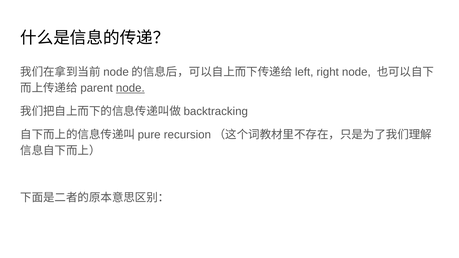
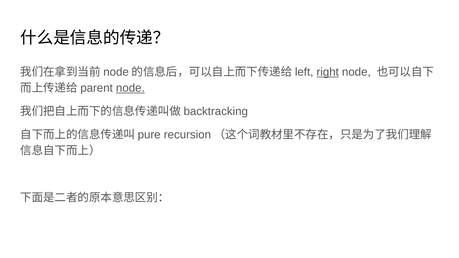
right underline: none -> present
